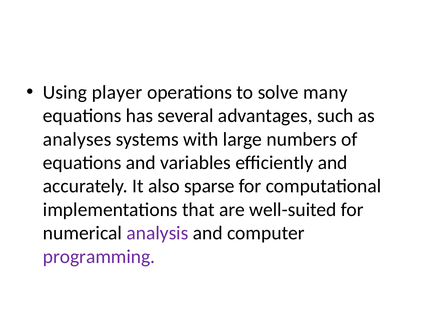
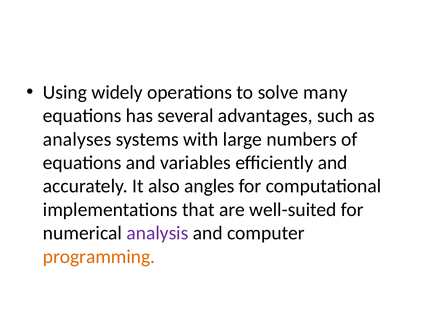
player: player -> widely
sparse: sparse -> angles
programming colour: purple -> orange
